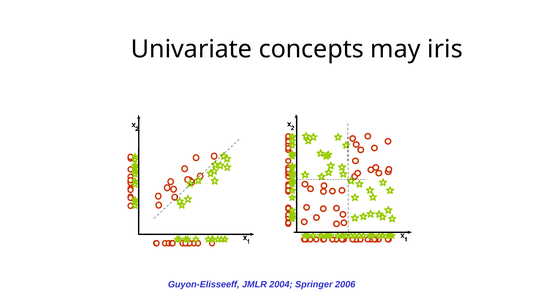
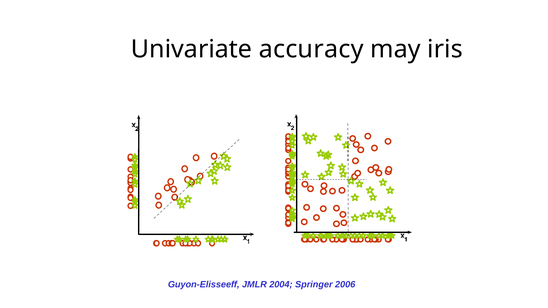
concepts: concepts -> accuracy
